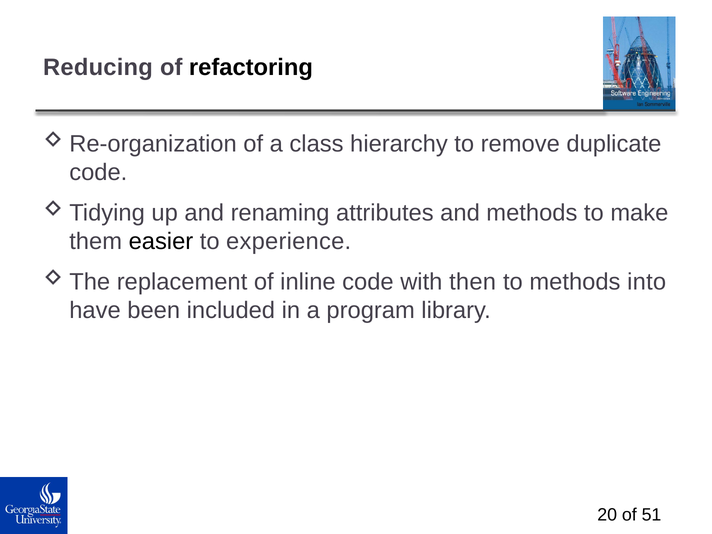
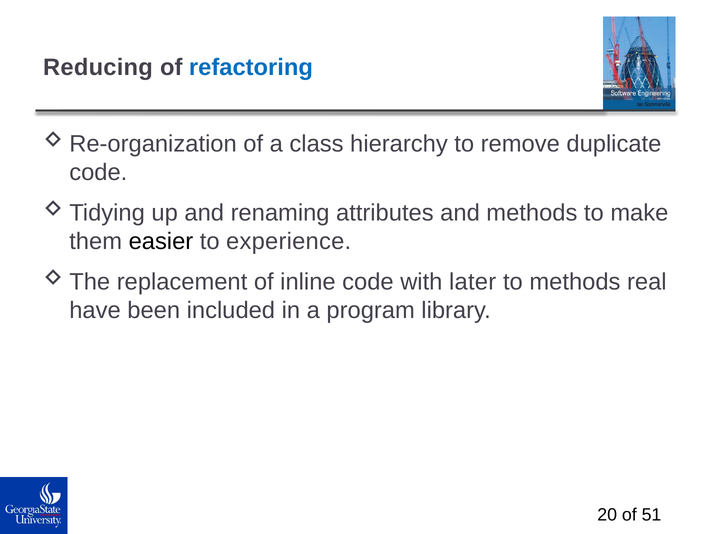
refactoring colour: black -> blue
then: then -> later
into: into -> real
